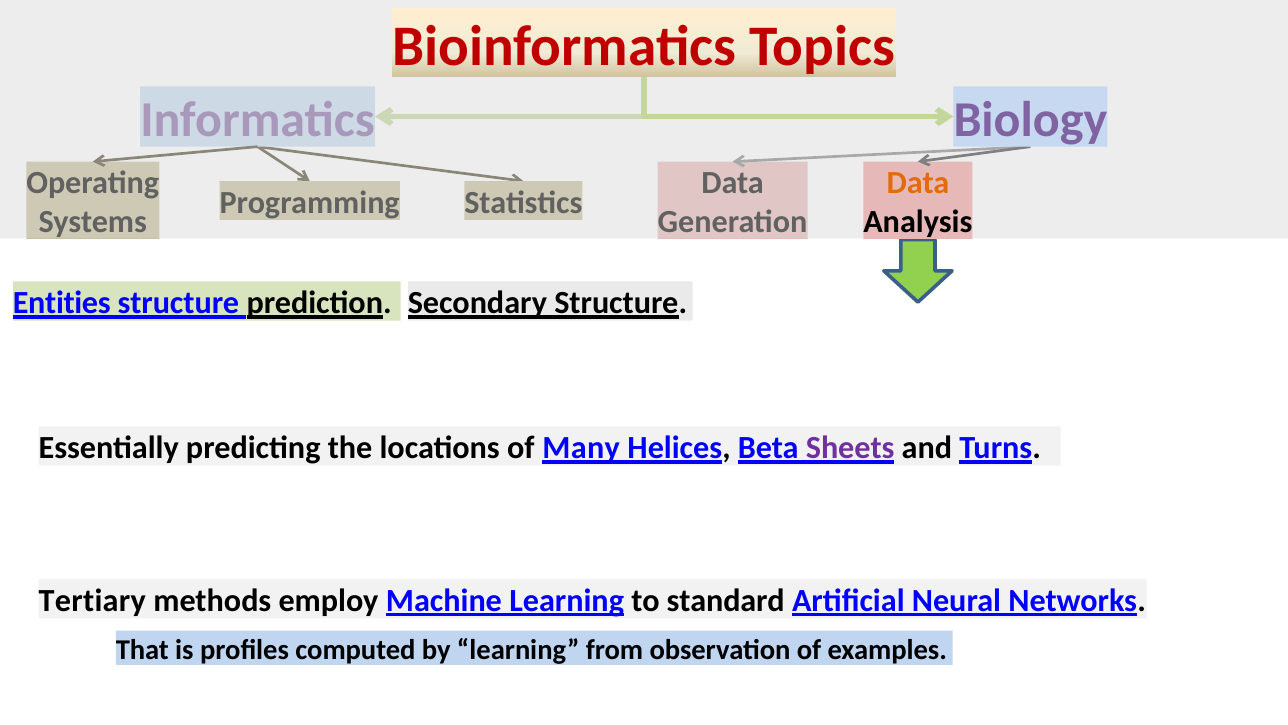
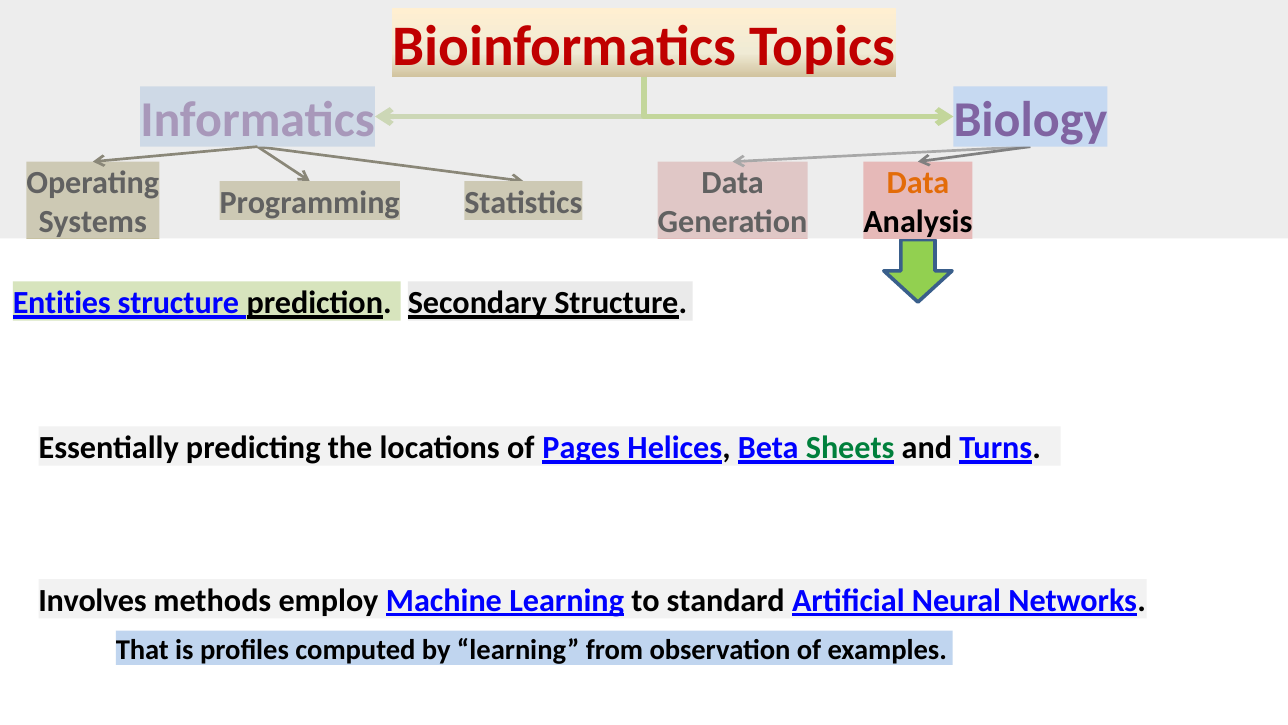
Many: Many -> Pages
Sheets colour: purple -> green
Tertiary: Tertiary -> Involves
